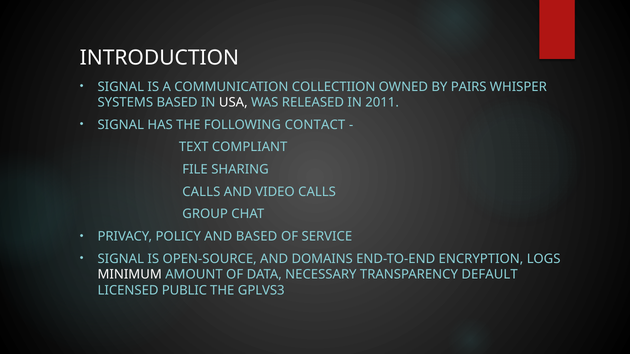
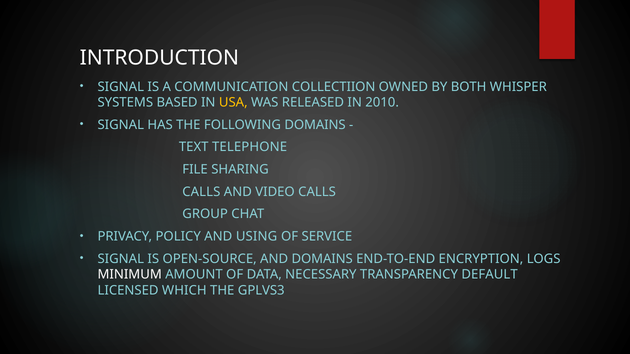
PAIRS: PAIRS -> BOTH
USA colour: white -> yellow
2011: 2011 -> 2010
FOLLOWING CONTACT: CONTACT -> DOMAINS
COMPLIANT: COMPLIANT -> TELEPHONE
AND BASED: BASED -> USING
PUBLIC: PUBLIC -> WHICH
